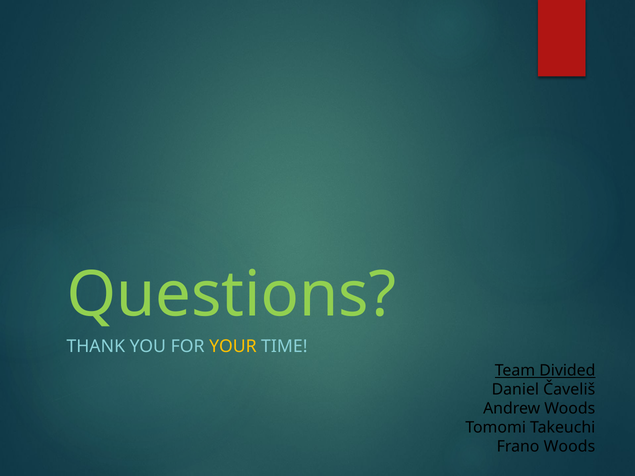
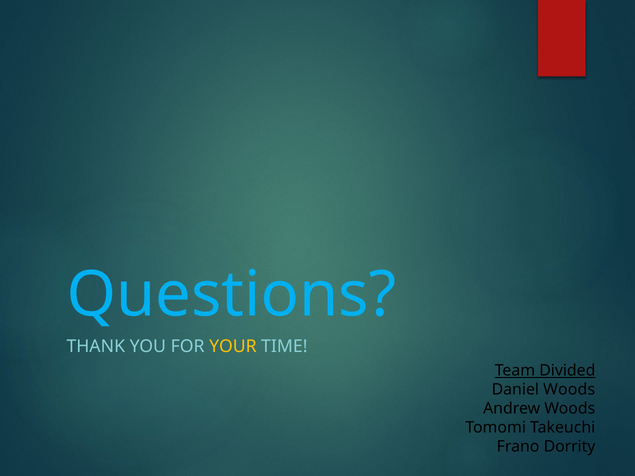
Questions colour: light green -> light blue
Daniel Čaveliš: Čaveliš -> Woods
Frano Woods: Woods -> Dorrity
